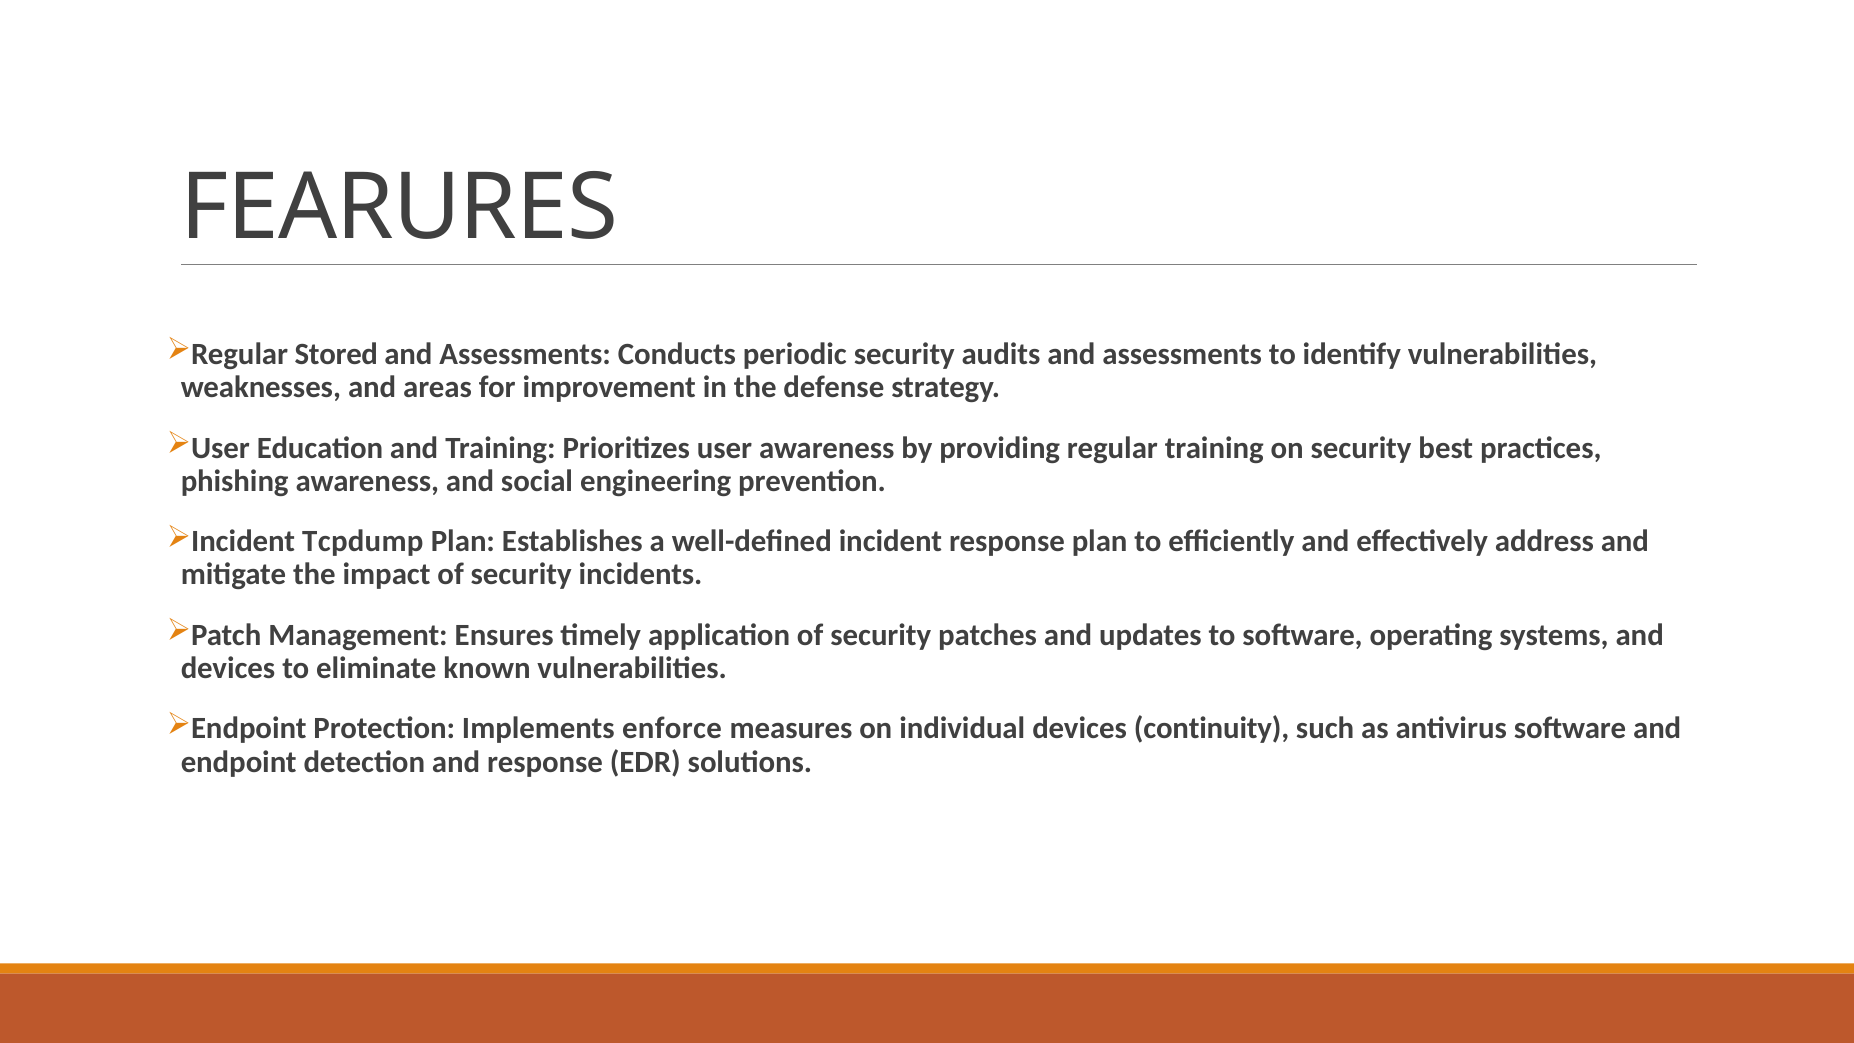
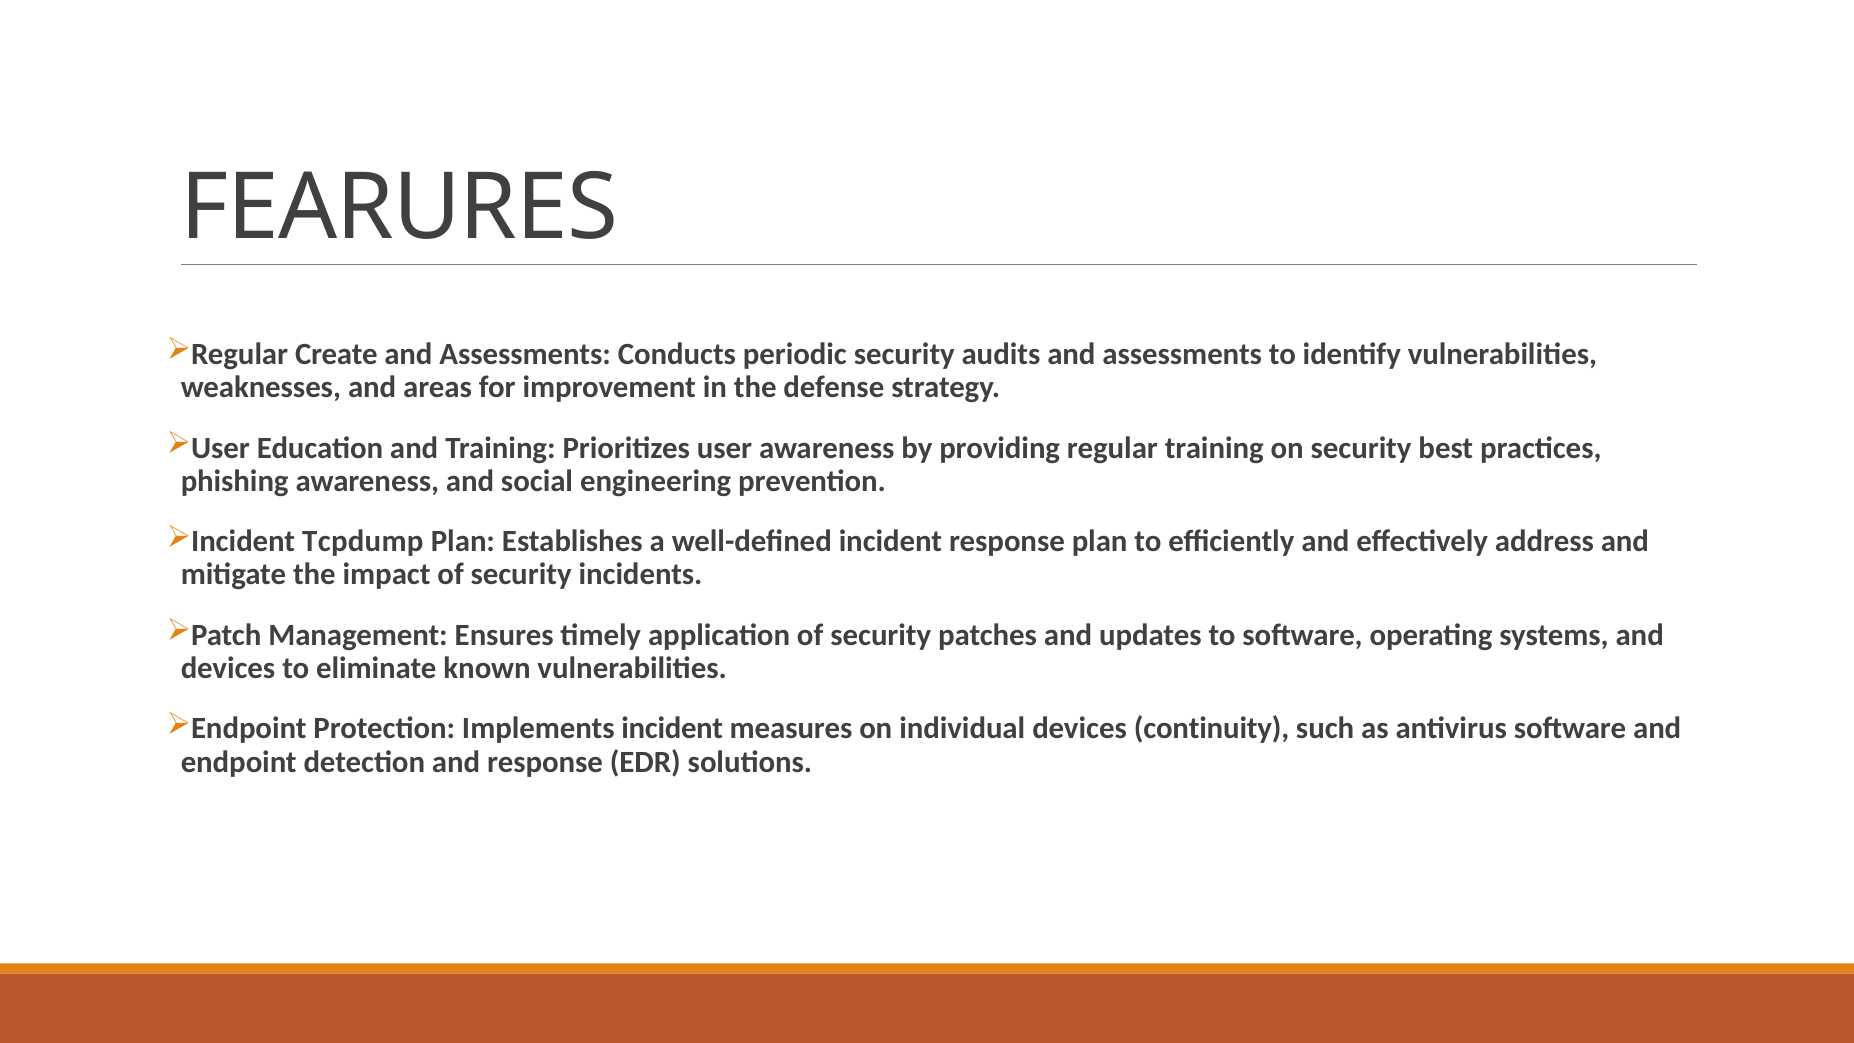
Stored: Stored -> Create
Implements enforce: enforce -> incident
